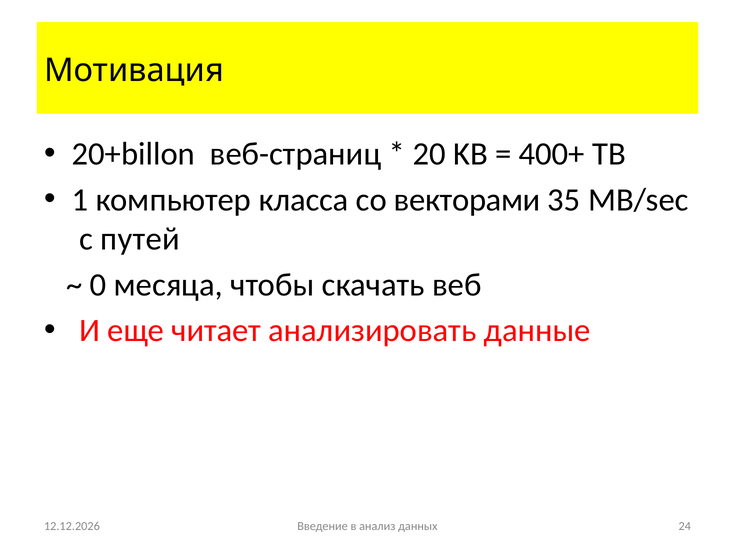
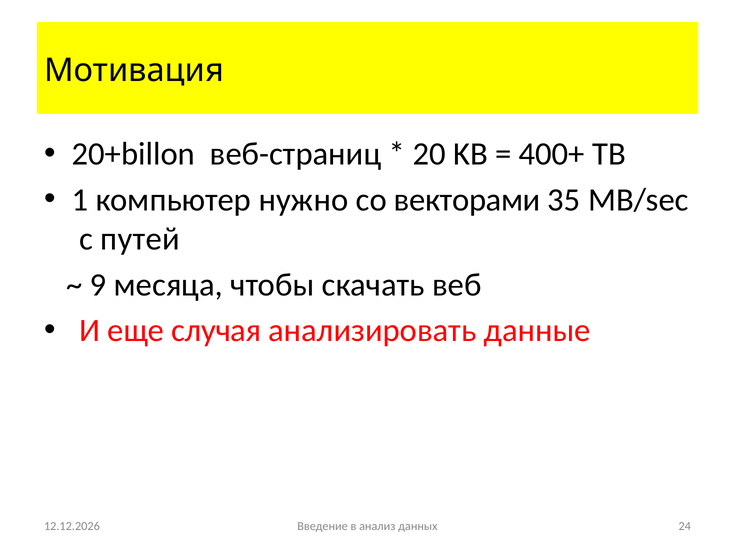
класса: класса -> нужно
0: 0 -> 9
читает: читает -> случая
